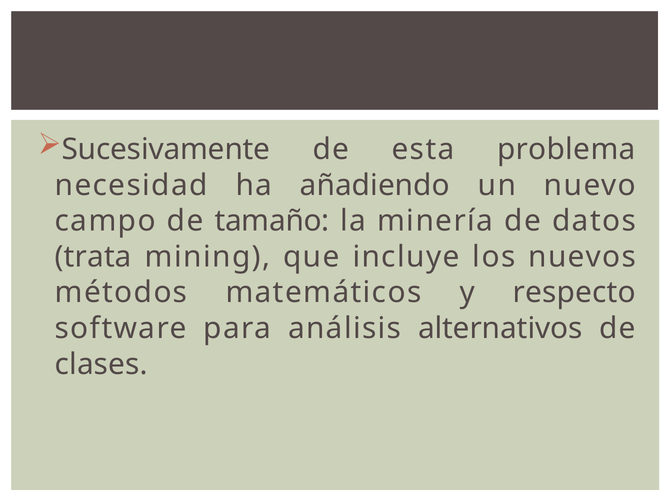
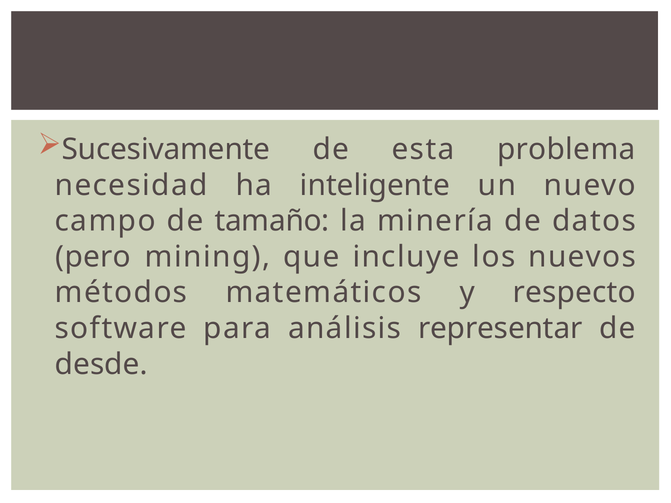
añadiendo: añadiendo -> inteligente
trata: trata -> pero
alternativos: alternativos -> representar
clases: clases -> desde
